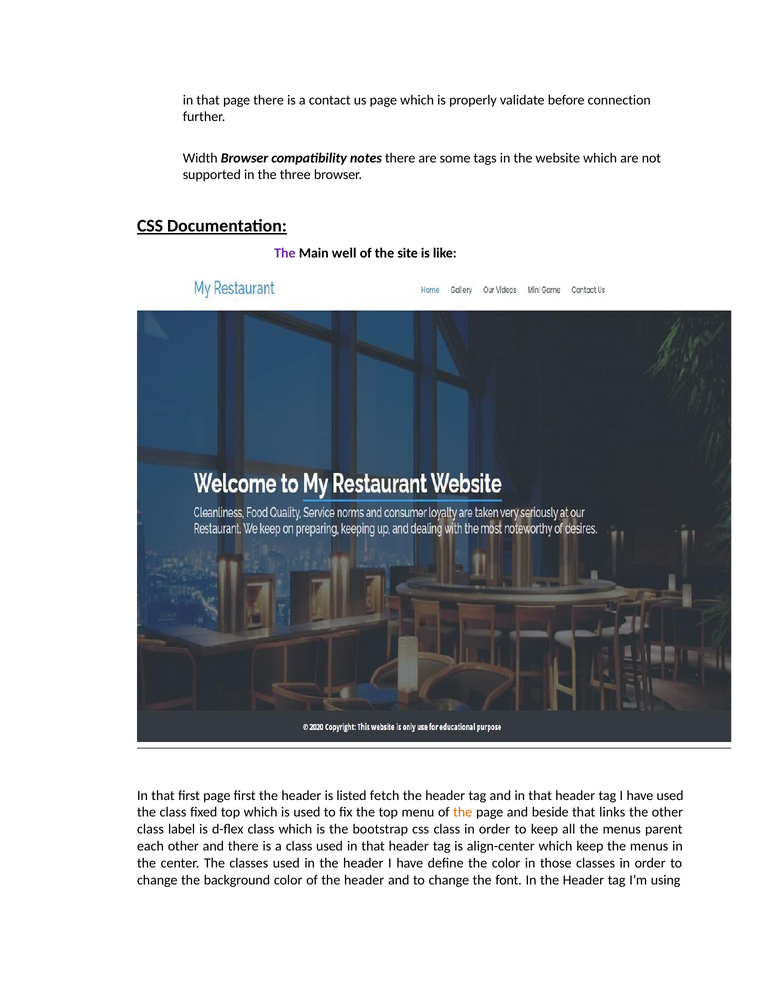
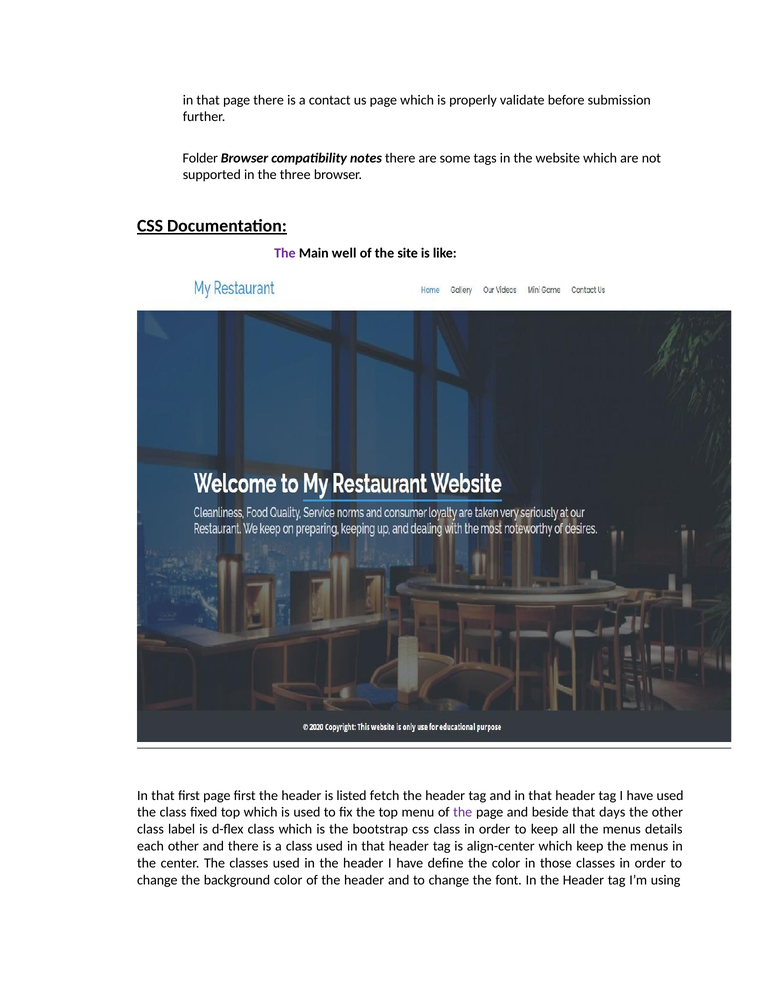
connection: connection -> submission
Width: Width -> Folder
the at (463, 812) colour: orange -> purple
links: links -> days
parent: parent -> details
